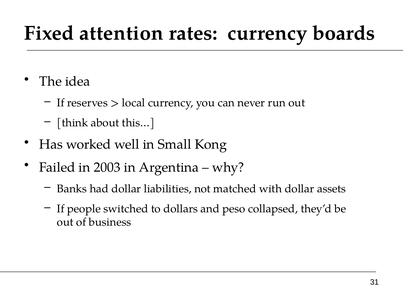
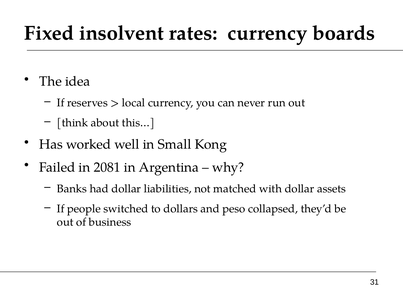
attention: attention -> insolvent
2003: 2003 -> 2081
